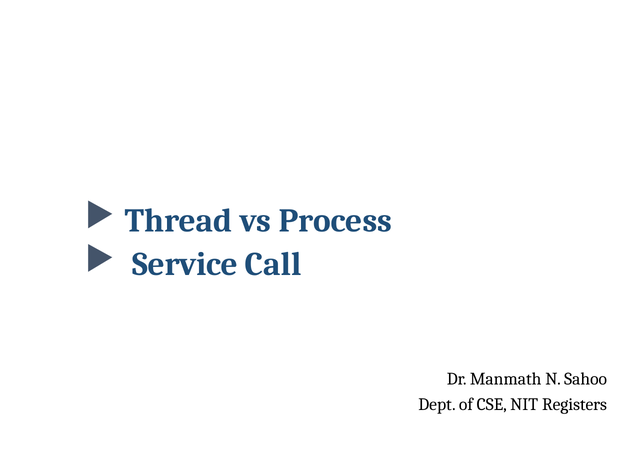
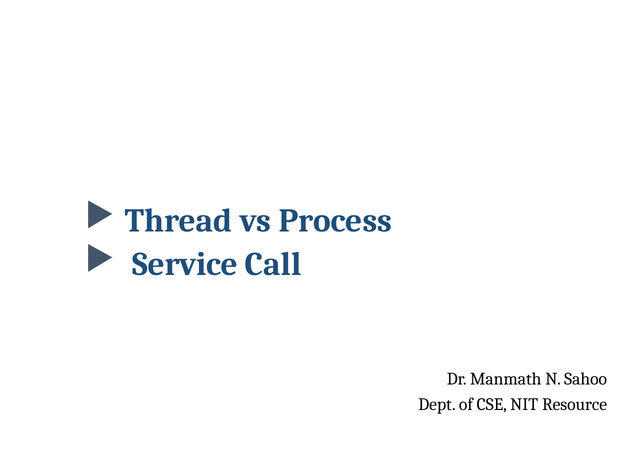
Registers: Registers -> Resource
